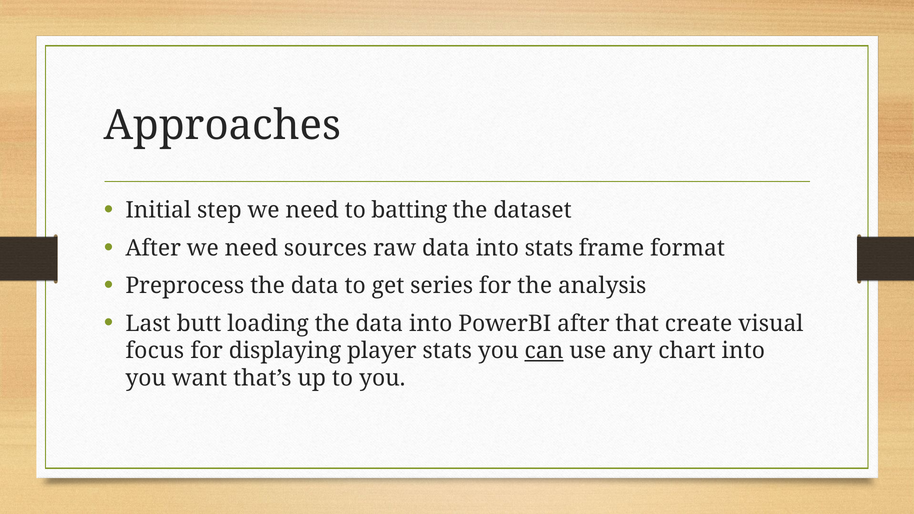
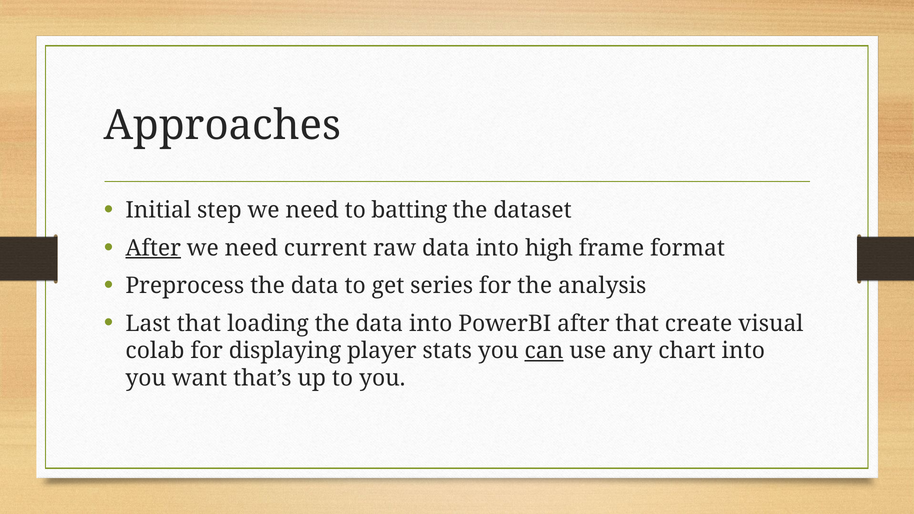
After at (153, 248) underline: none -> present
sources: sources -> current
into stats: stats -> high
Last butt: butt -> that
focus: focus -> colab
